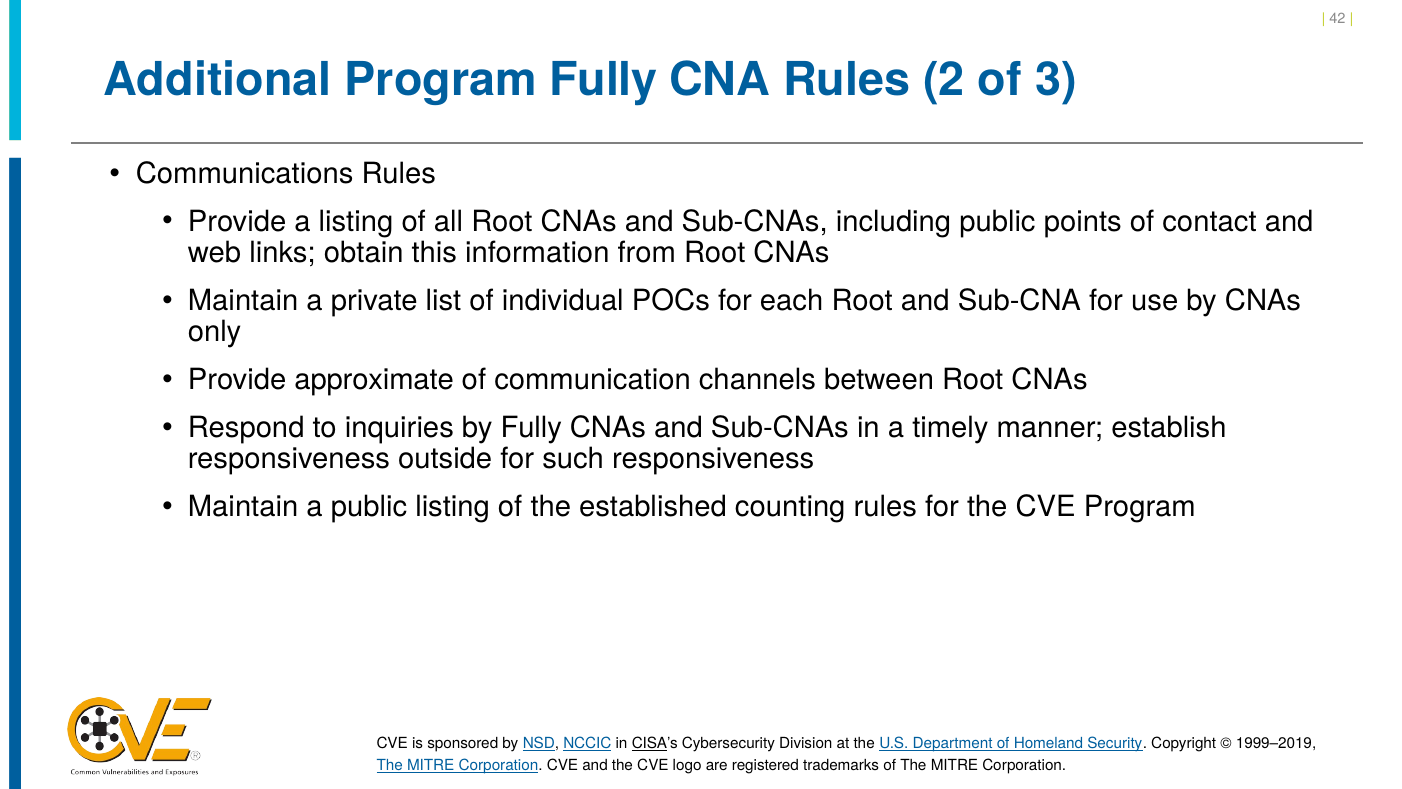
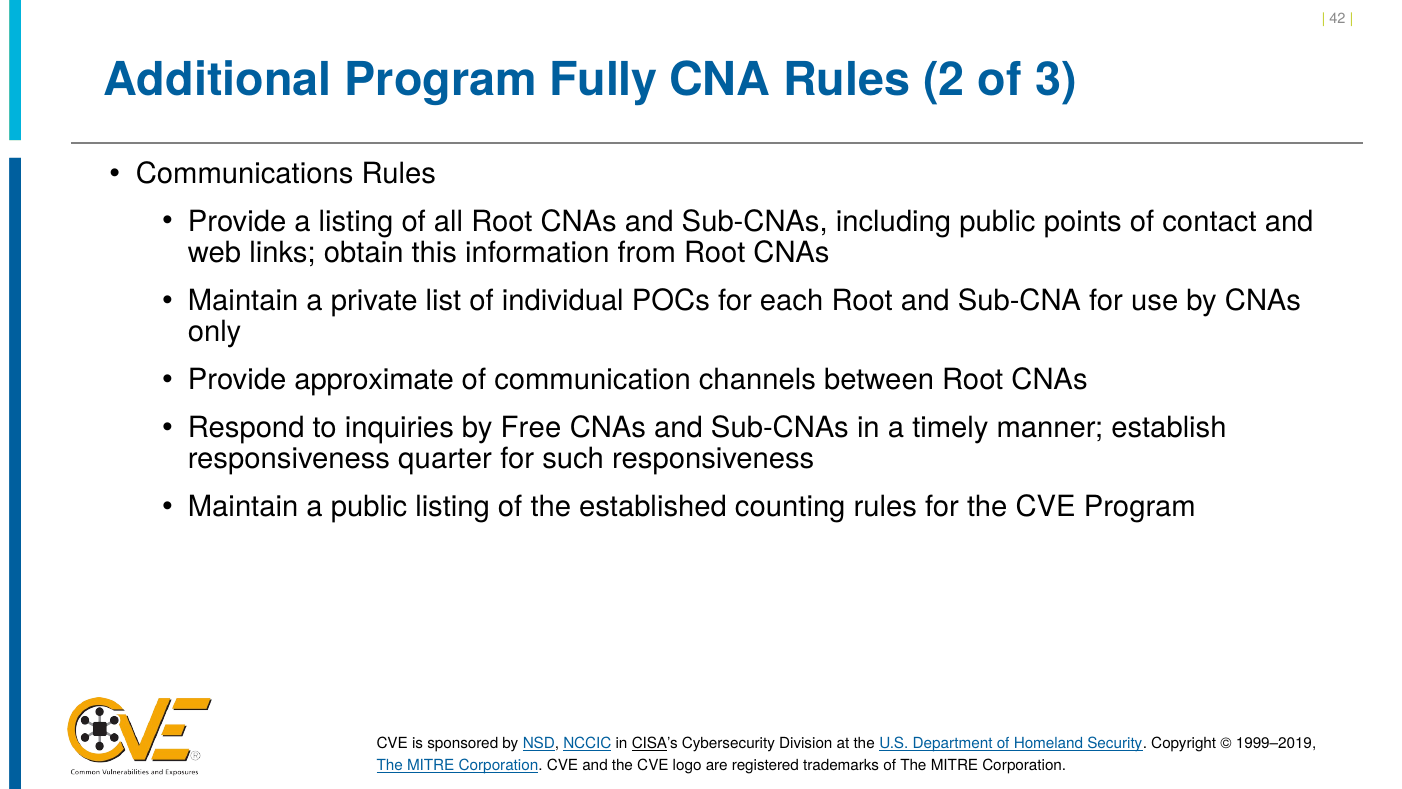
by Fully: Fully -> Free
outside: outside -> quarter
